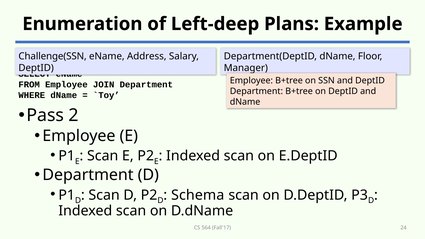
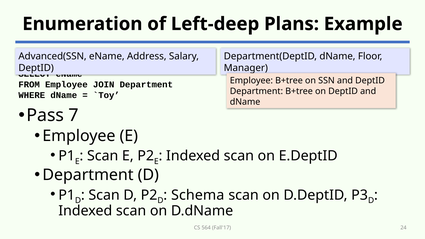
Challenge(SSN: Challenge(SSN -> Advanced(SSN
2: 2 -> 7
